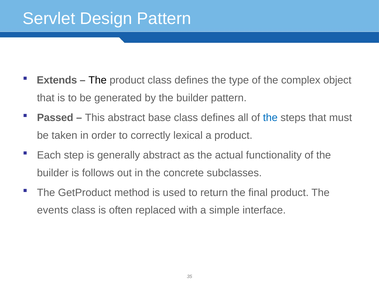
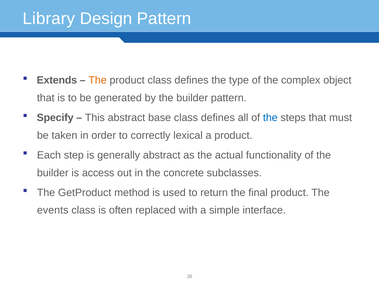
Servlet: Servlet -> Library
The at (98, 80) colour: black -> orange
Passed: Passed -> Specify
follows: follows -> access
